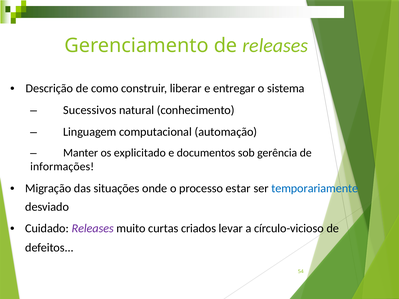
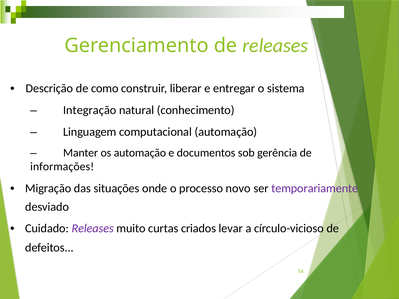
Sucessivos: Sucessivos -> Integração
os explicitado: explicitado -> automação
estar: estar -> novo
temporariamente colour: blue -> purple
